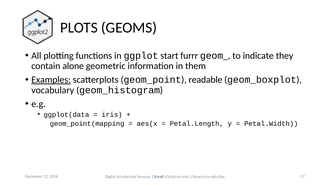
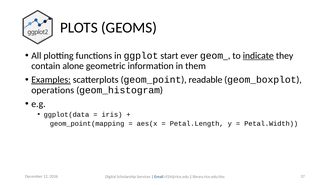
furrr: furrr -> ever
indicate underline: none -> present
vocabulary: vocabulary -> operations
